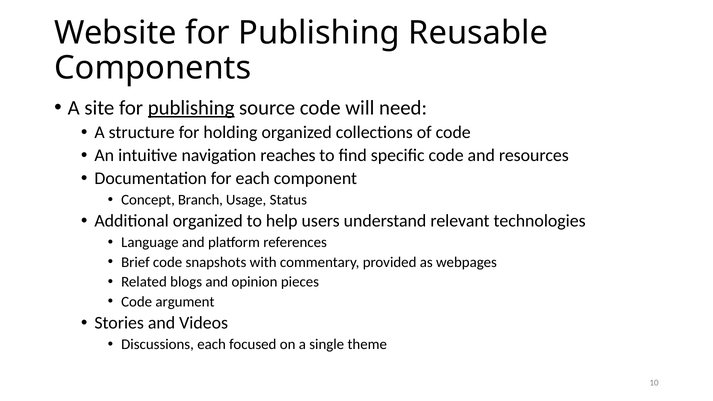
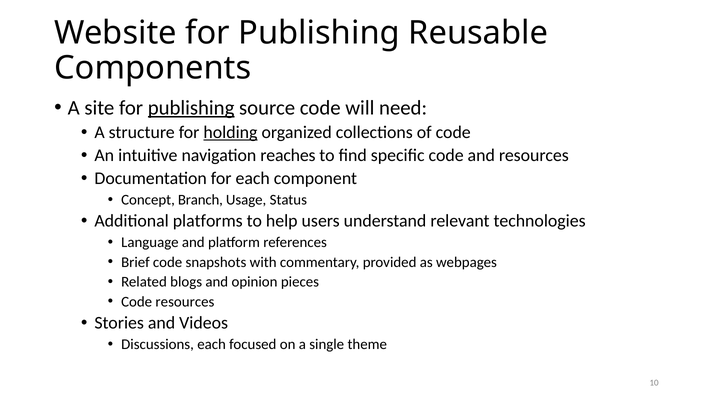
holding underline: none -> present
Additional organized: organized -> platforms
Code argument: argument -> resources
